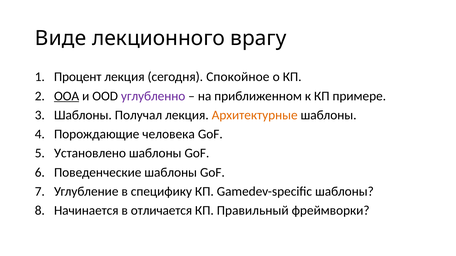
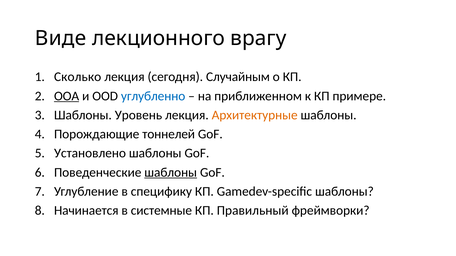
Процент: Процент -> Сколько
Спокойное: Спокойное -> Случайным
углубленно colour: purple -> blue
Получал: Получал -> Уровень
человека: человека -> тоннелей
шаблоны at (171, 173) underline: none -> present
отличается: отличается -> системные
